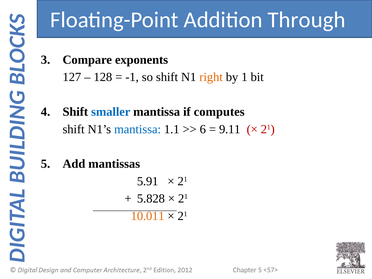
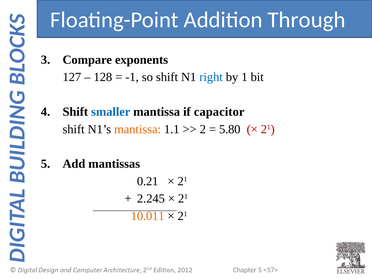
right colour: orange -> blue
computes: computes -> capacitor
mantissa at (138, 129) colour: blue -> orange
6: 6 -> 2
9.11: 9.11 -> 5.80
5.91: 5.91 -> 0.21
5.828: 5.828 -> 2.245
